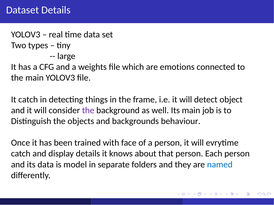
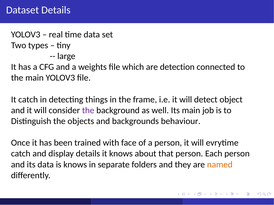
emotions: emotions -> detection
is model: model -> knows
named colour: blue -> orange
